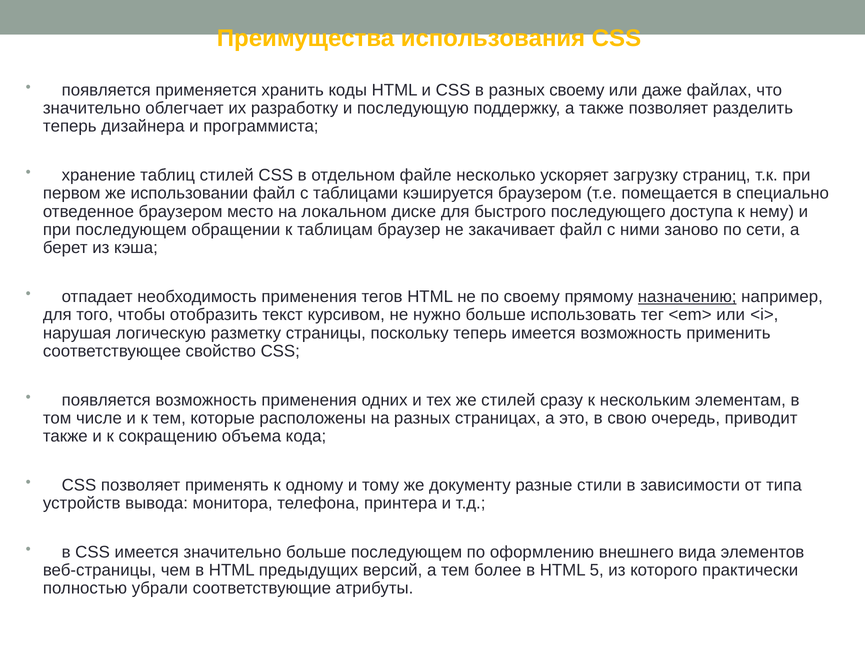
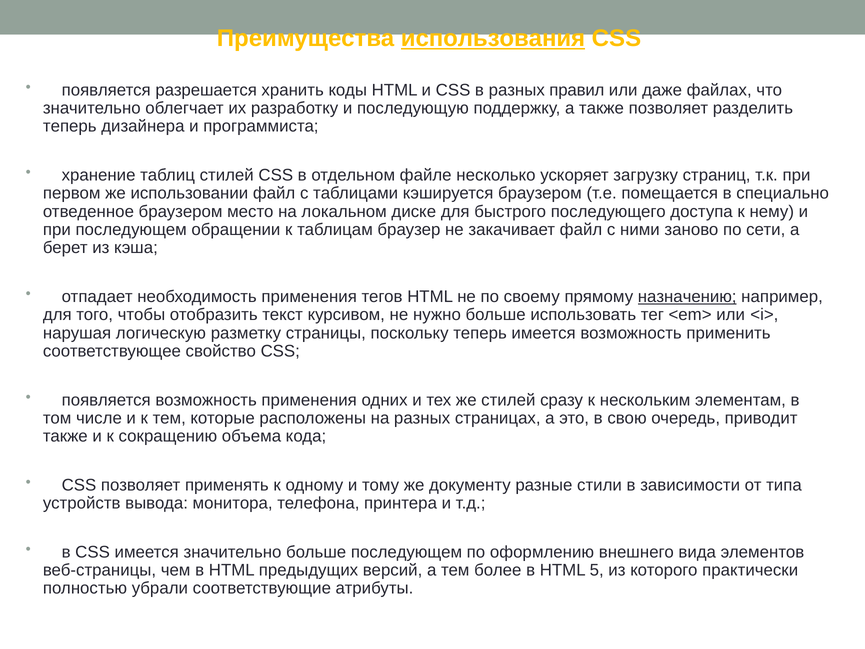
использования underline: none -> present
применяется: применяется -> разрешается
разных своему: своему -> правил
